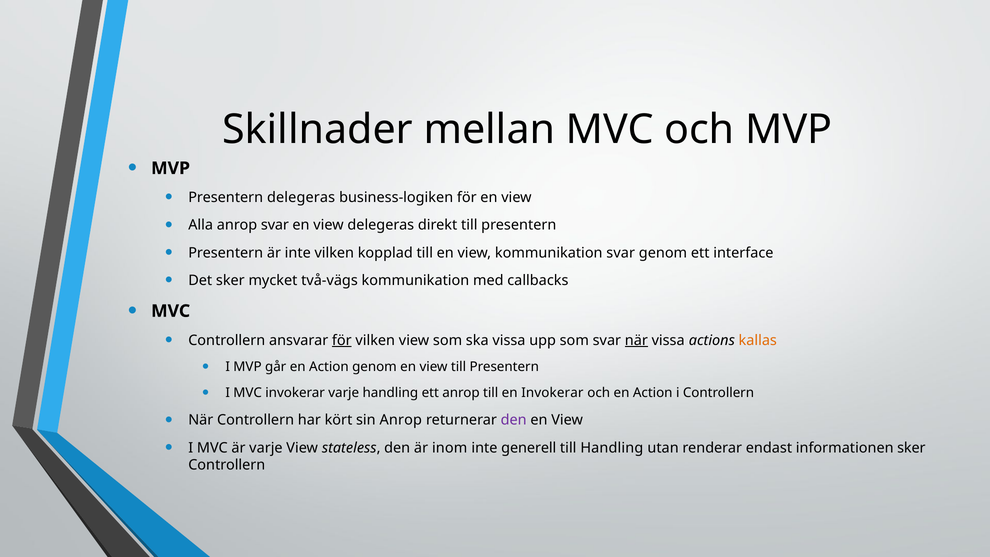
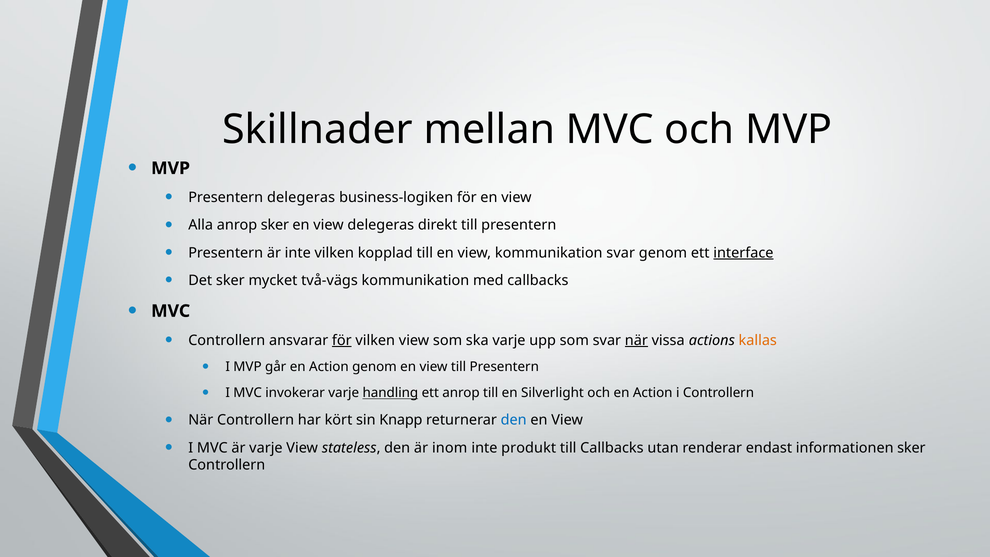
anrop svar: svar -> sker
interface underline: none -> present
ska vissa: vissa -> varje
handling at (390, 393) underline: none -> present
en Invokerar: Invokerar -> Silverlight
sin Anrop: Anrop -> Knapp
den at (514, 420) colour: purple -> blue
generell: generell -> produkt
till Handling: Handling -> Callbacks
